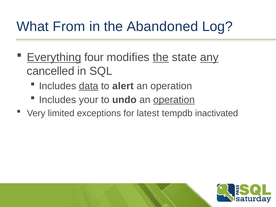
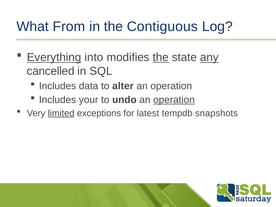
Abandoned: Abandoned -> Contiguous
four: four -> into
data underline: present -> none
alert: alert -> alter
limited underline: none -> present
inactivated: inactivated -> snapshots
